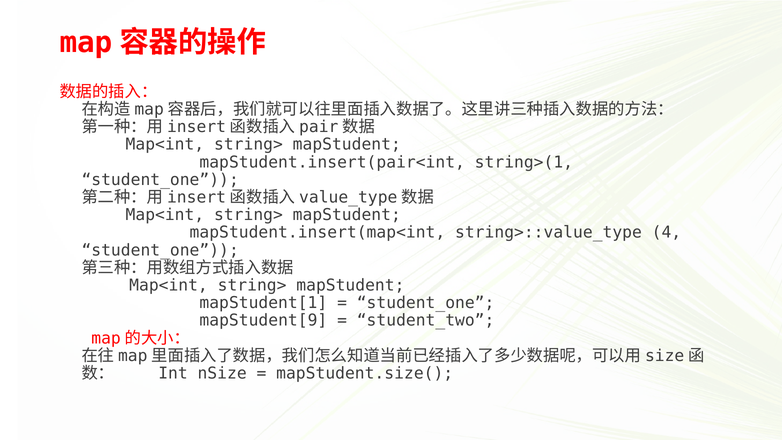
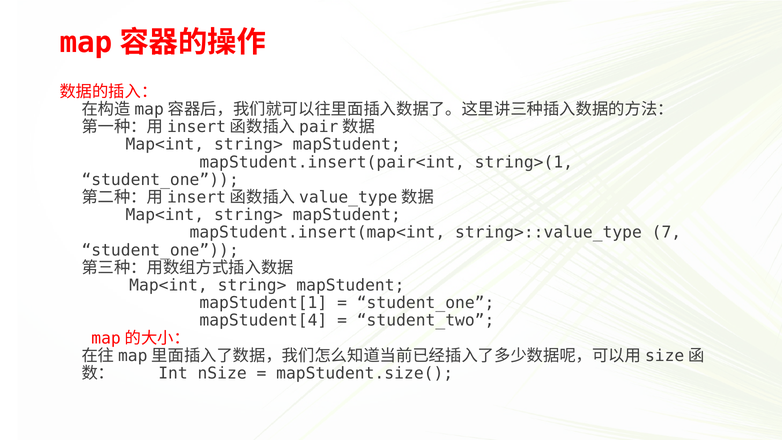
4: 4 -> 7
mapStudent[9: mapStudent[9 -> mapStudent[4
